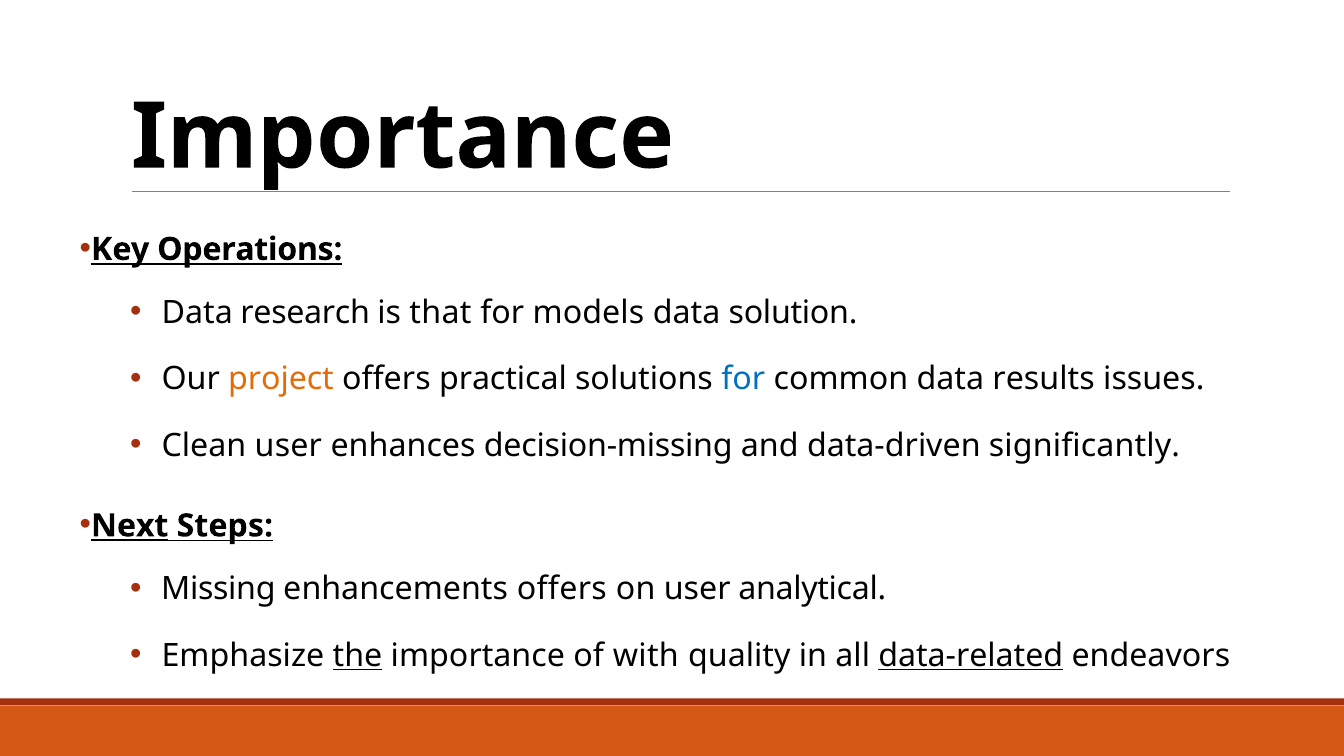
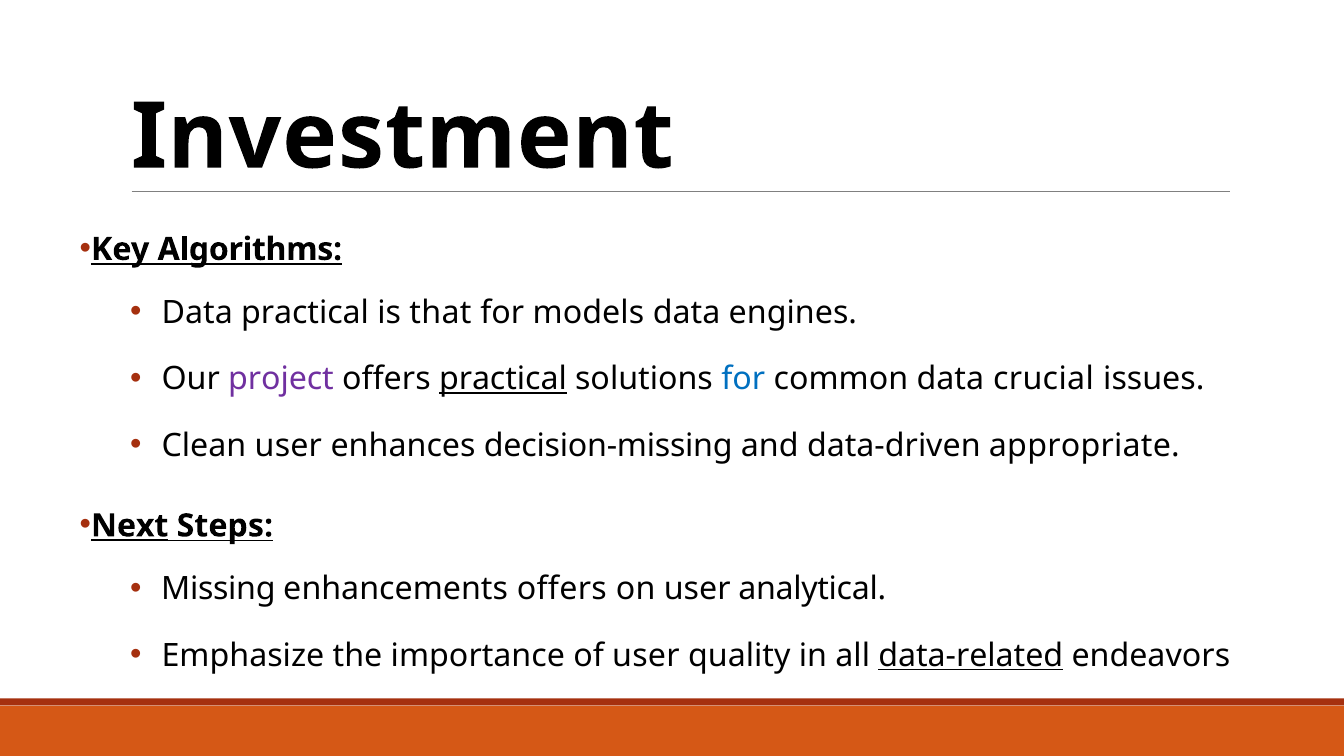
Importance at (403, 137): Importance -> Investment
Operations: Operations -> Algorithms
Data research: research -> practical
solution: solution -> engines
project colour: orange -> purple
practical at (503, 379) underline: none -> present
results: results -> crucial
significantly: significantly -> appropriate
the underline: present -> none
of with: with -> user
